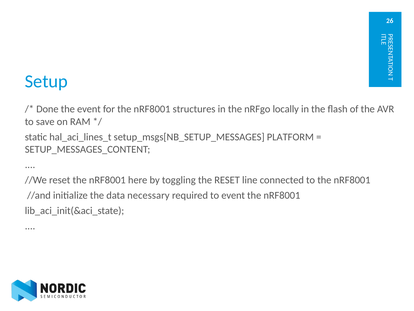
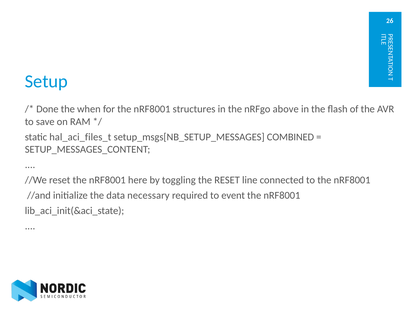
the event: event -> when
locally: locally -> above
hal_aci_lines_t: hal_aci_lines_t -> hal_aci_files_t
PLATFORM: PLATFORM -> COMBINED
